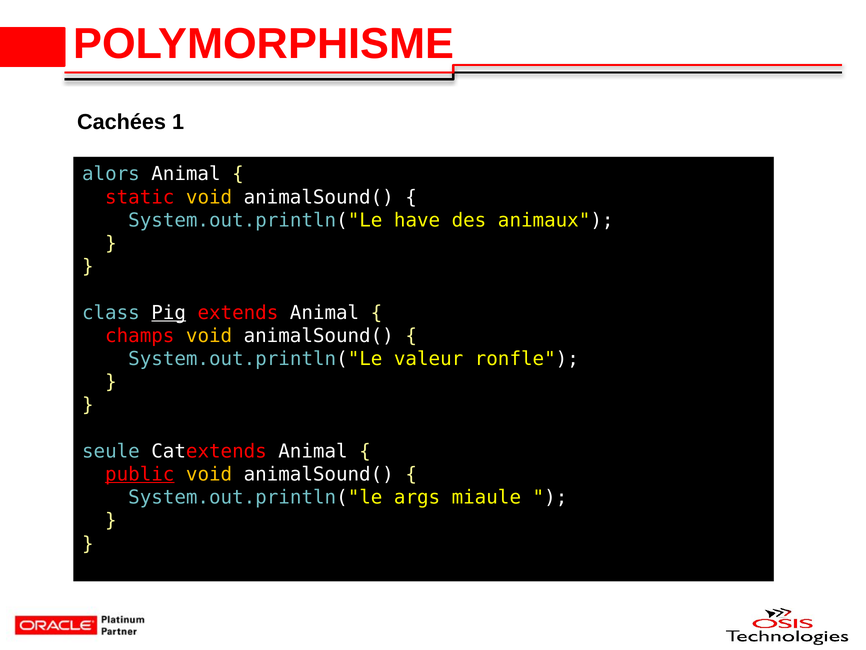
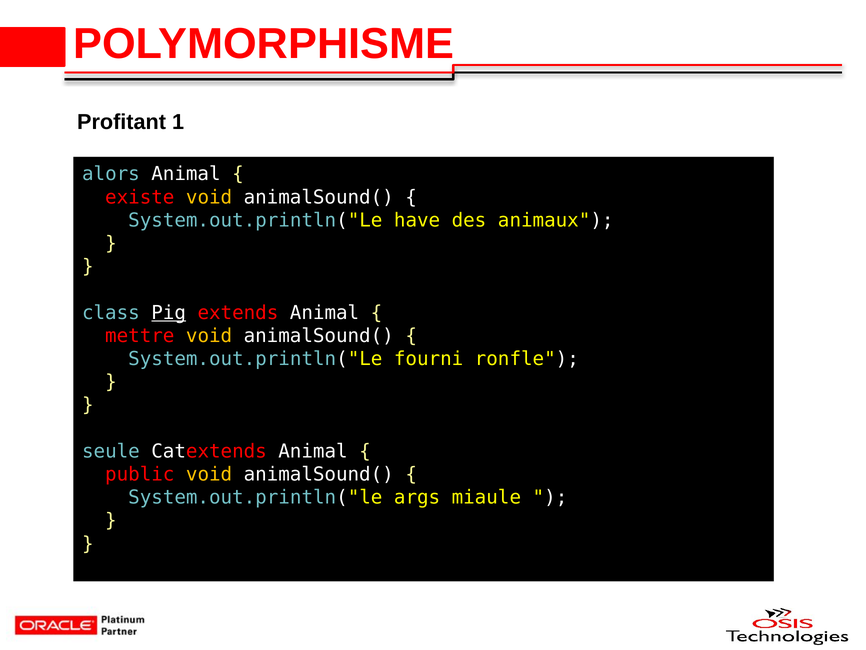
Cachées: Cachées -> Profitant
static: static -> existe
champs: champs -> mettre
valeur: valeur -> fourni
public underline: present -> none
